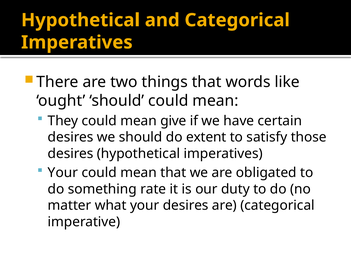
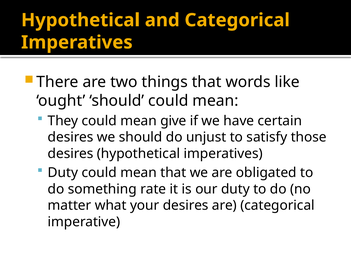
extent: extent -> unjust
Your at (63, 173): Your -> Duty
